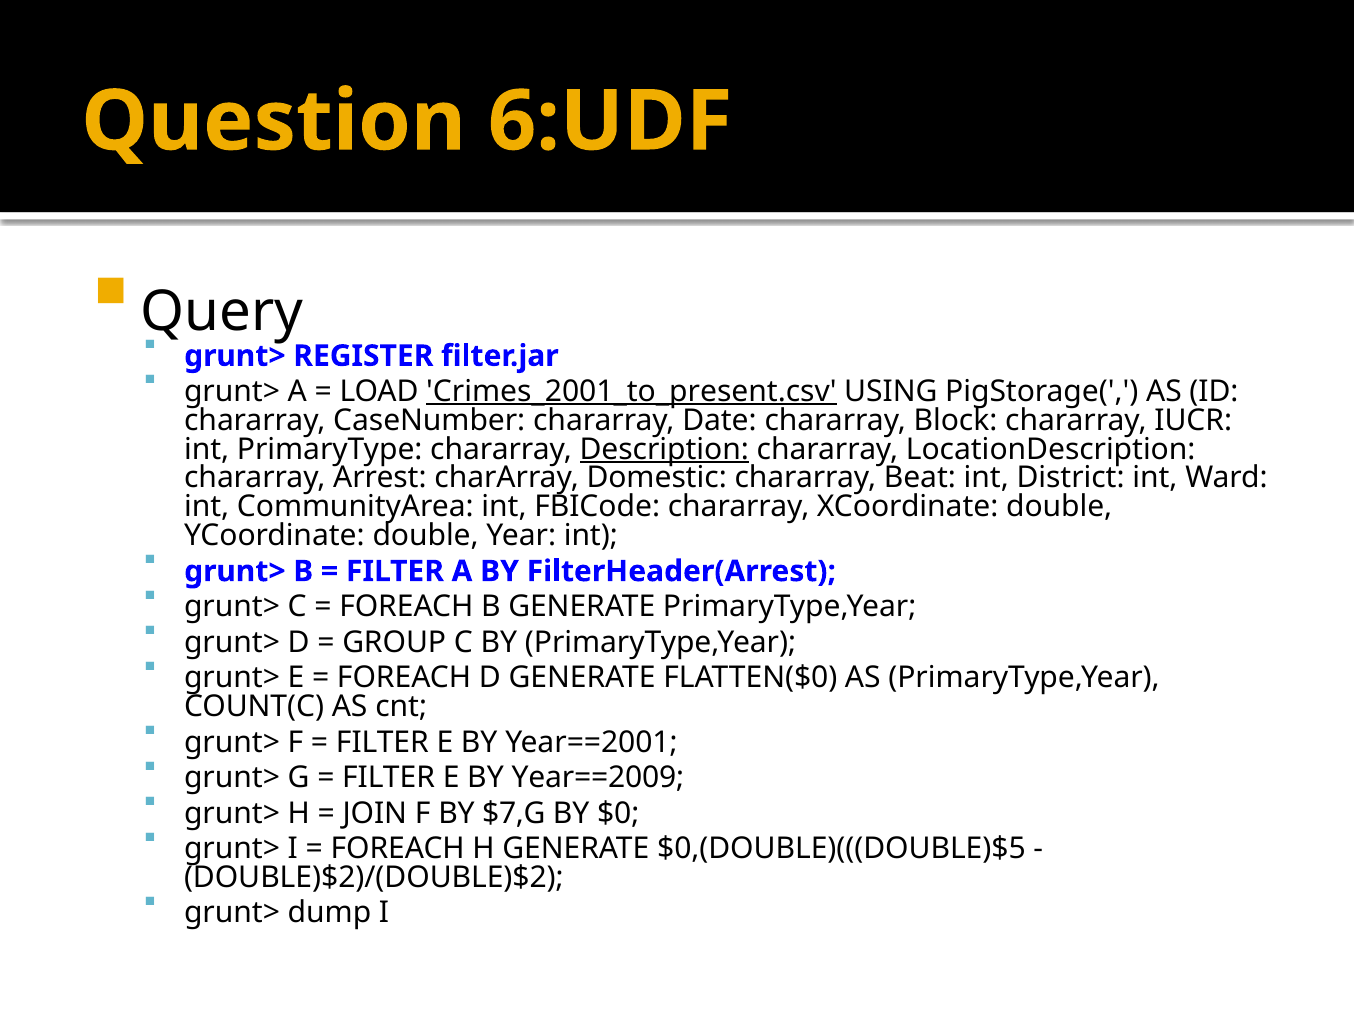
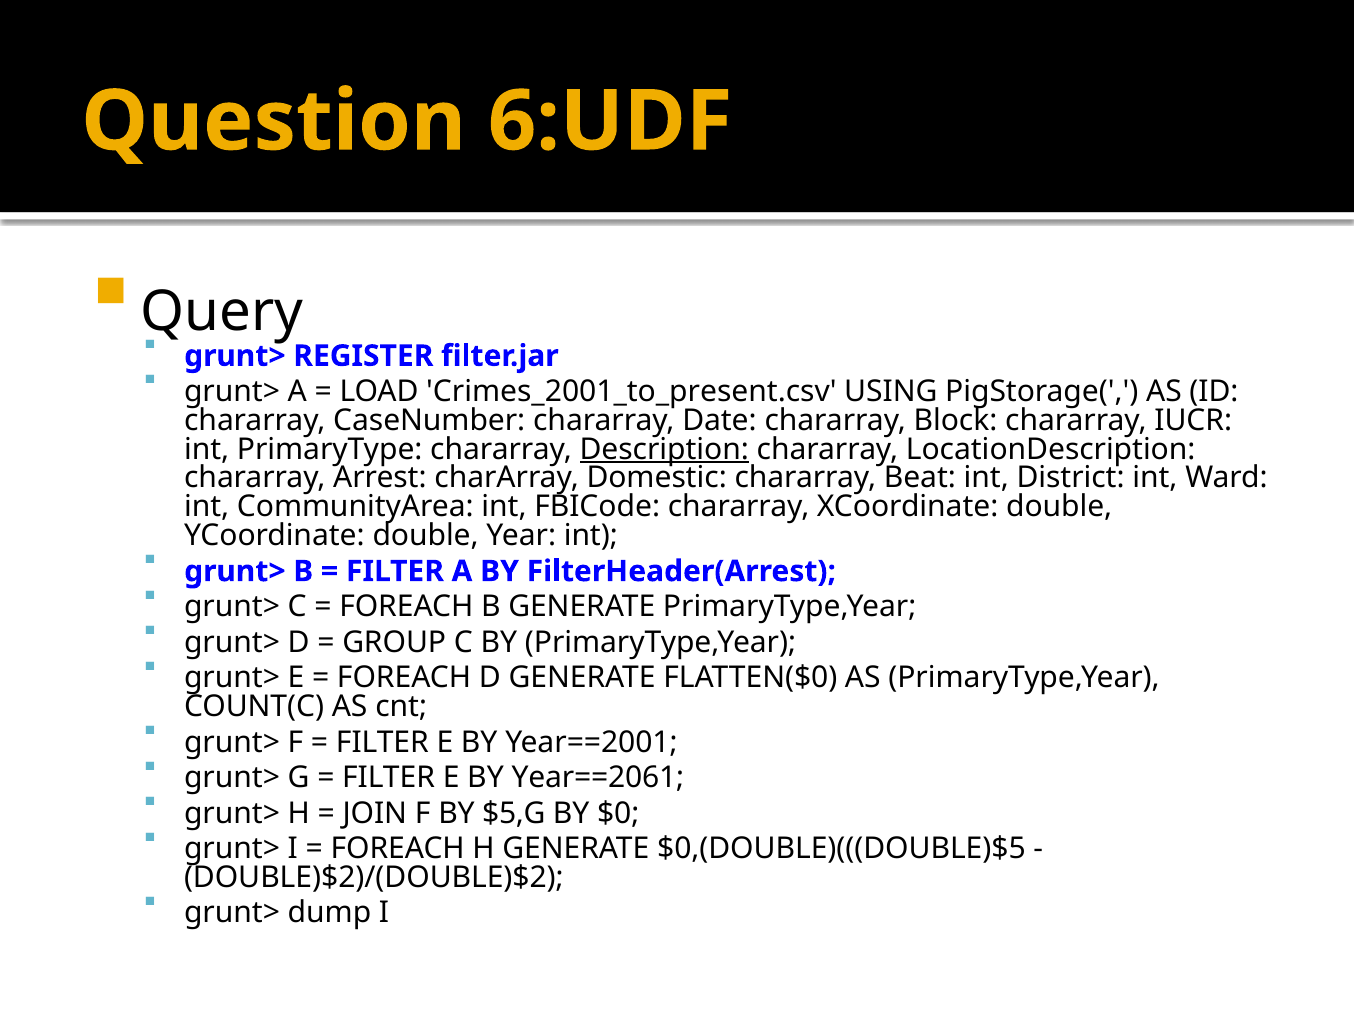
Crimes_2001_to_present.csv underline: present -> none
Year==2009: Year==2009 -> Year==2061
$7,G: $7,G -> $5,G
